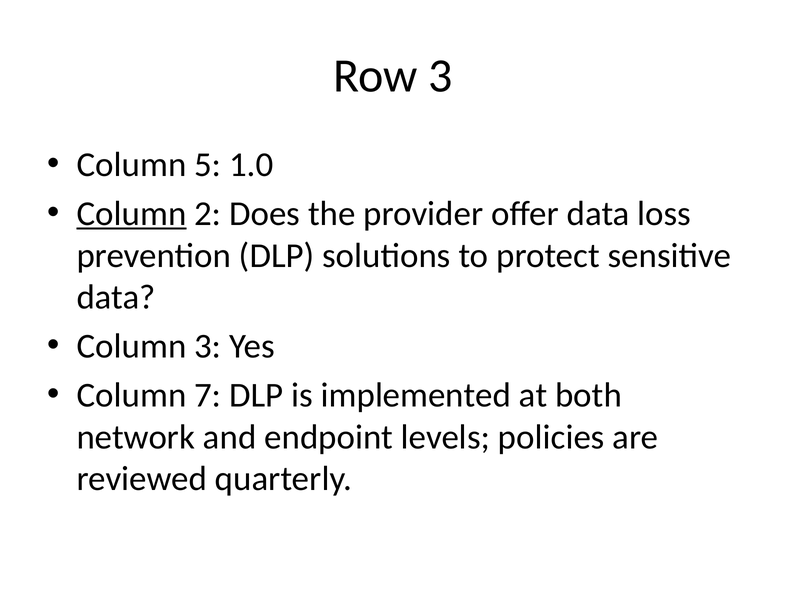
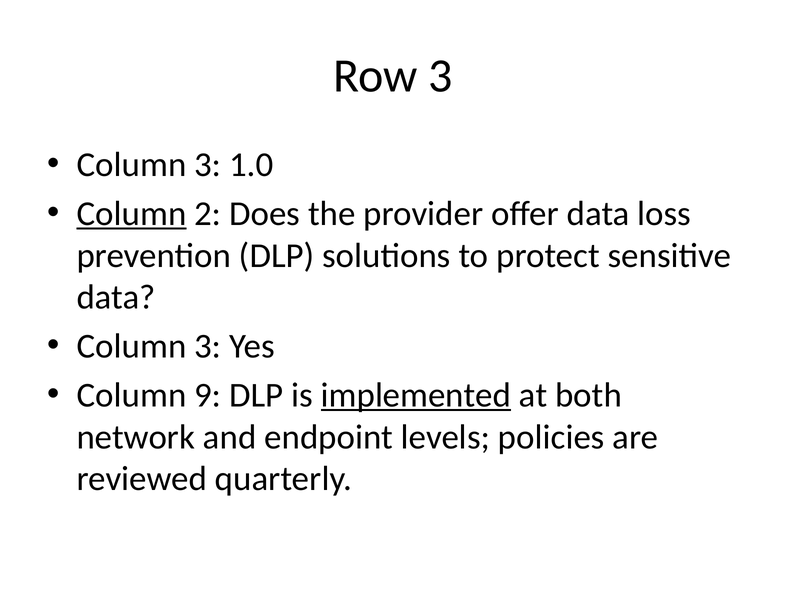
5 at (208, 165): 5 -> 3
7: 7 -> 9
implemented underline: none -> present
